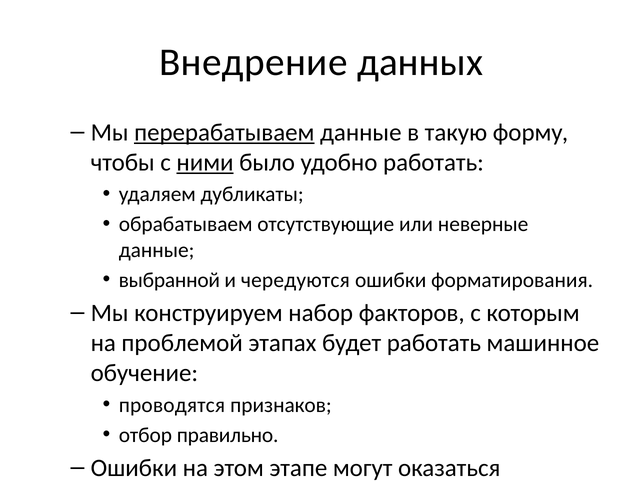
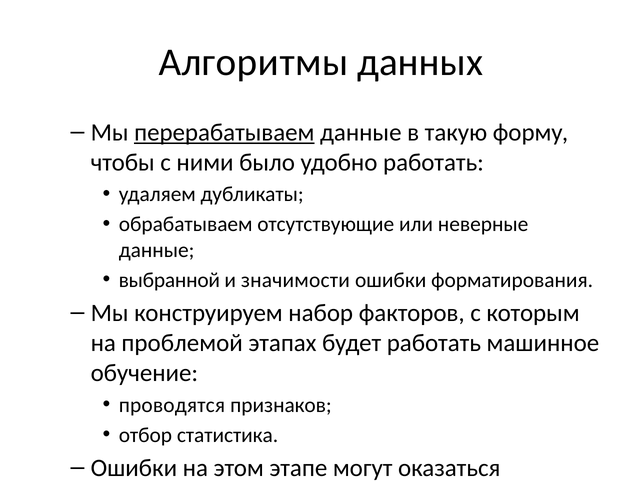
Внедрение: Внедрение -> Алгоритмы
ними underline: present -> none
чередуются: чередуются -> значимости
правильно: правильно -> статистика
